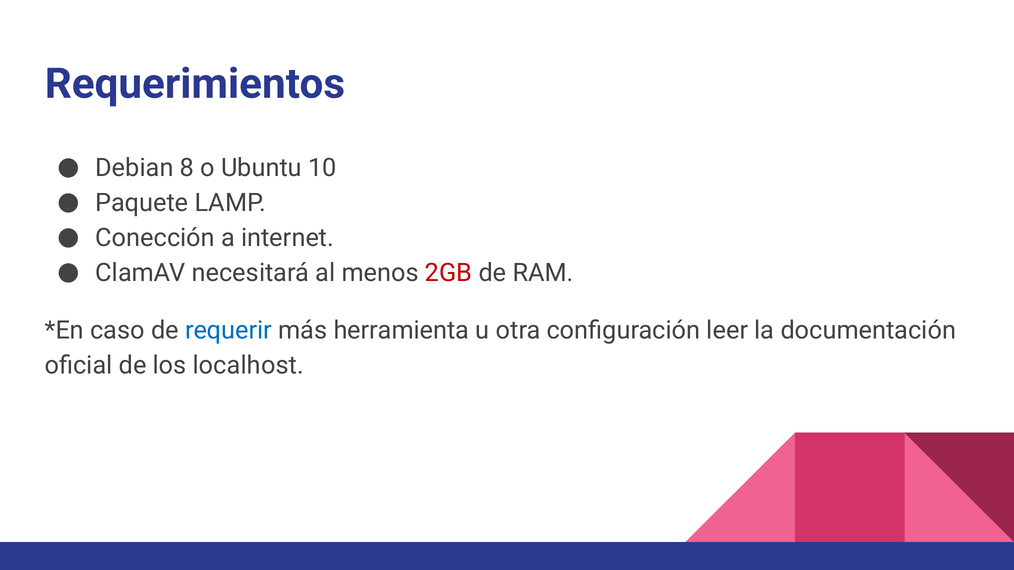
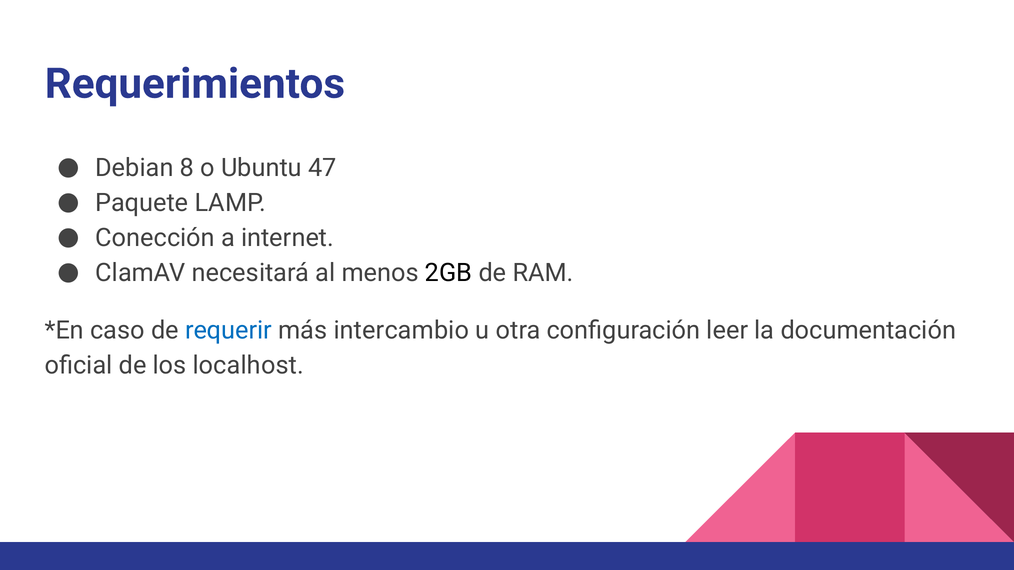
10: 10 -> 47
2GB colour: red -> black
herramienta: herramienta -> intercambio
